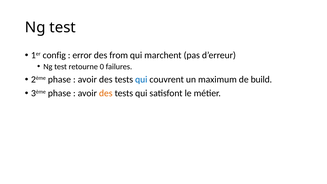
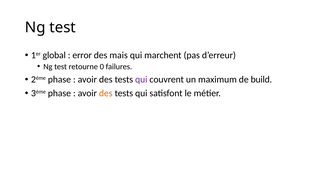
config: config -> global
from: from -> mais
qui at (141, 80) colour: blue -> purple
